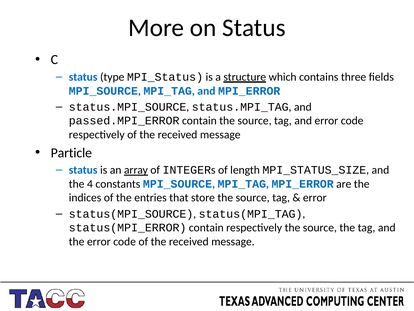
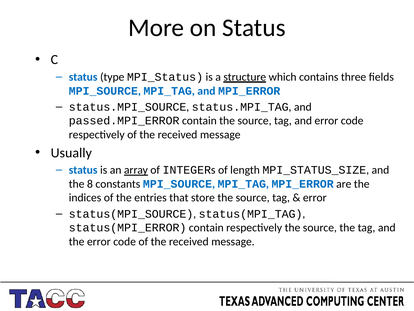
Particle: Particle -> Usually
4: 4 -> 8
